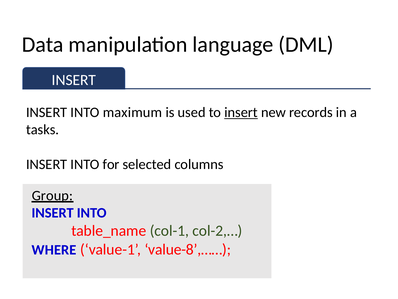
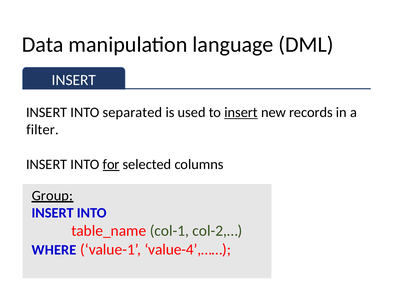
maximum: maximum -> separated
tasks: tasks -> filter
for underline: none -> present
value-8’,……: value-8’,…… -> value-4’,……
